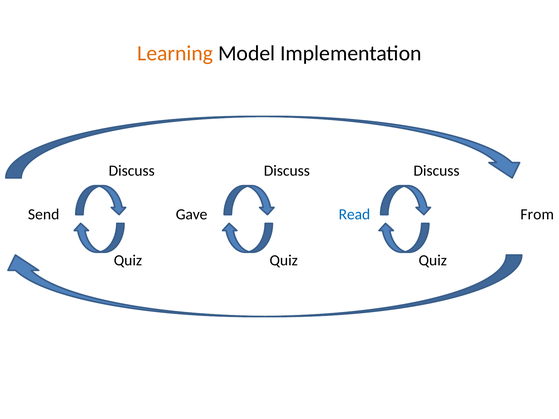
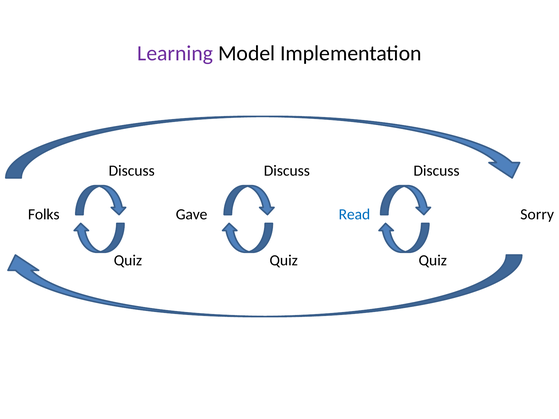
Learning colour: orange -> purple
Send: Send -> Folks
From: From -> Sorry
